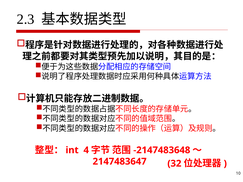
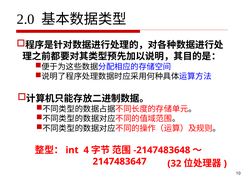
2.3: 2.3 -> 2.0
